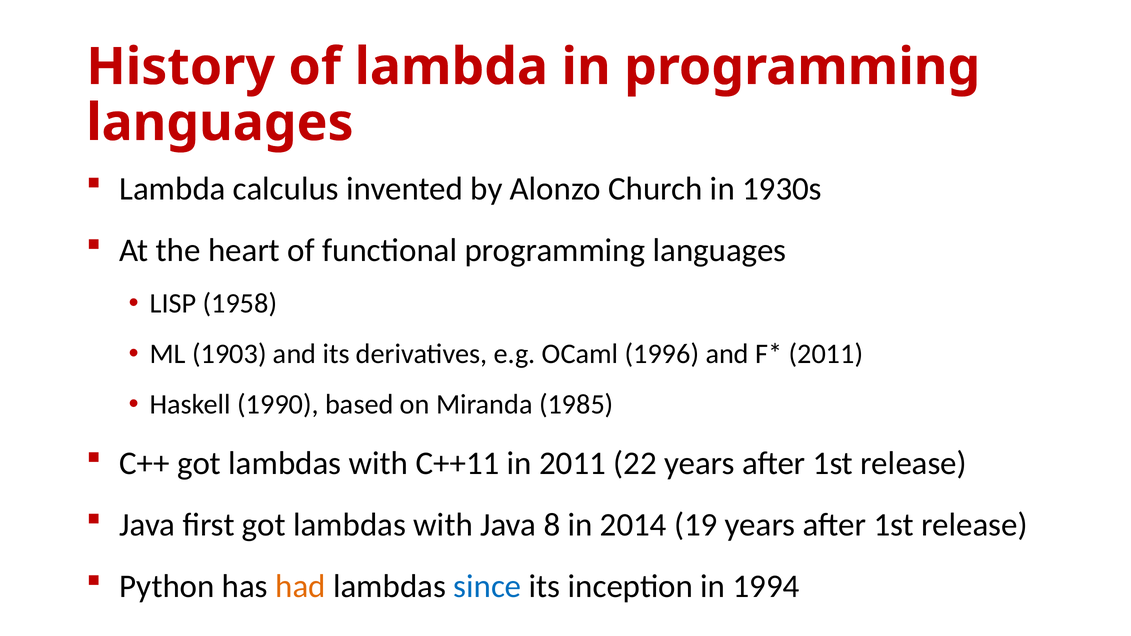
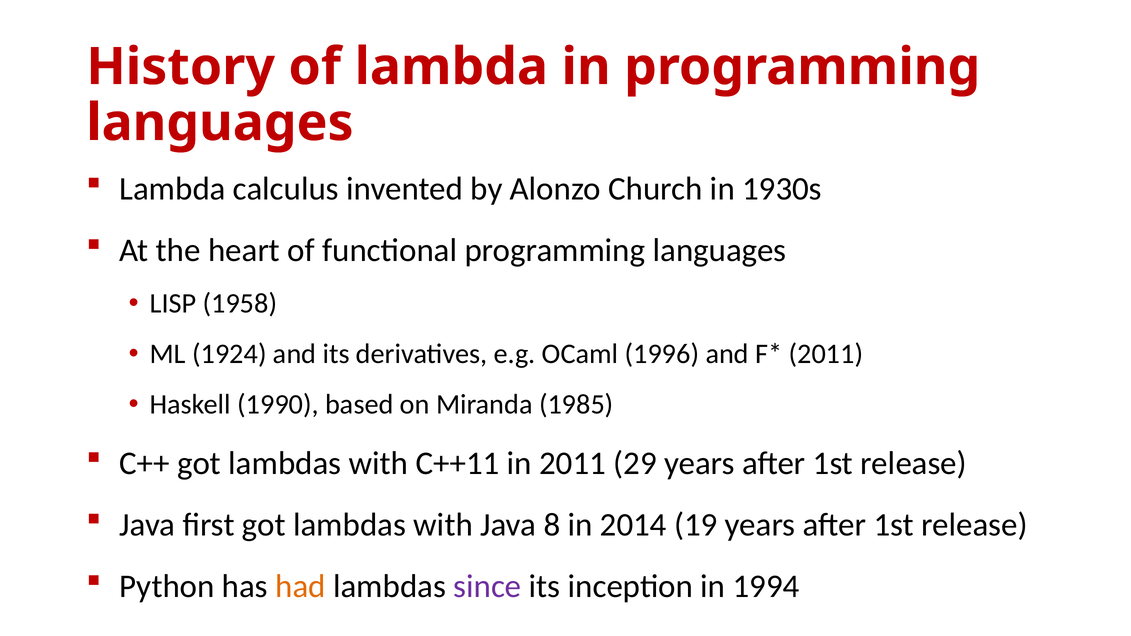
1903: 1903 -> 1924
22: 22 -> 29
since colour: blue -> purple
